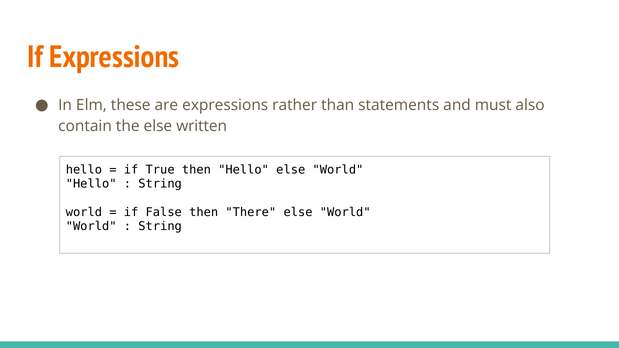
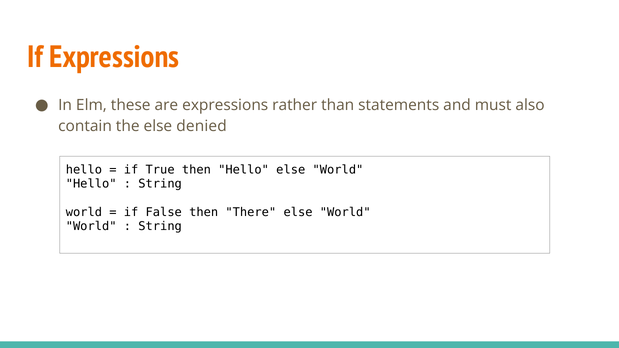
written: written -> denied
